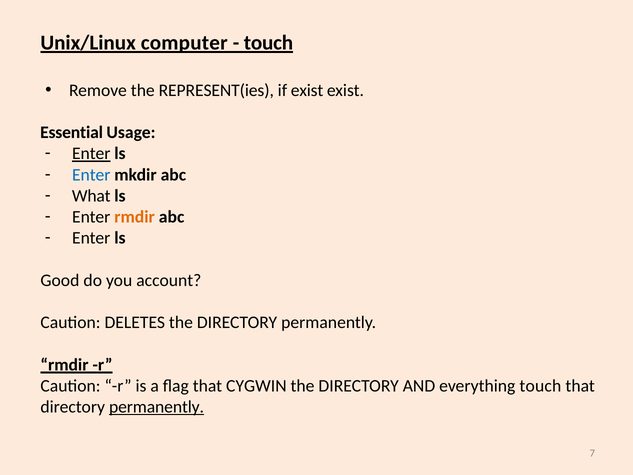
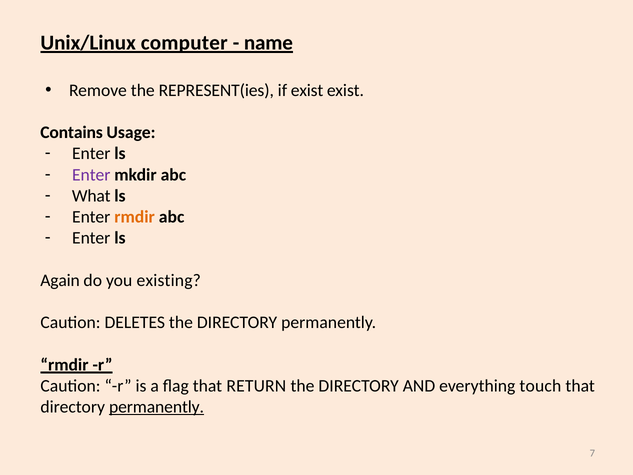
touch at (268, 43): touch -> name
Essential: Essential -> Contains
Enter at (91, 154) underline: present -> none
Enter at (91, 175) colour: blue -> purple
Good: Good -> Again
account: account -> existing
CYGWIN: CYGWIN -> RETURN
